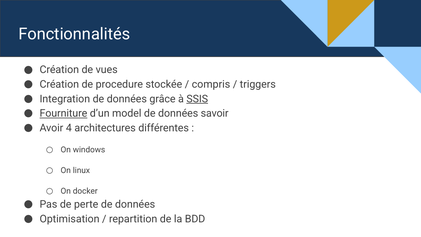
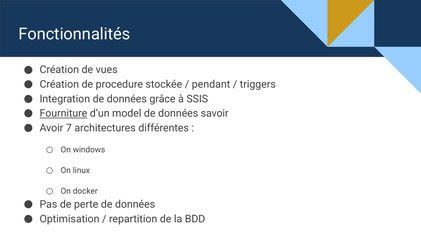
compris: compris -> pendant
SSIS underline: present -> none
4: 4 -> 7
